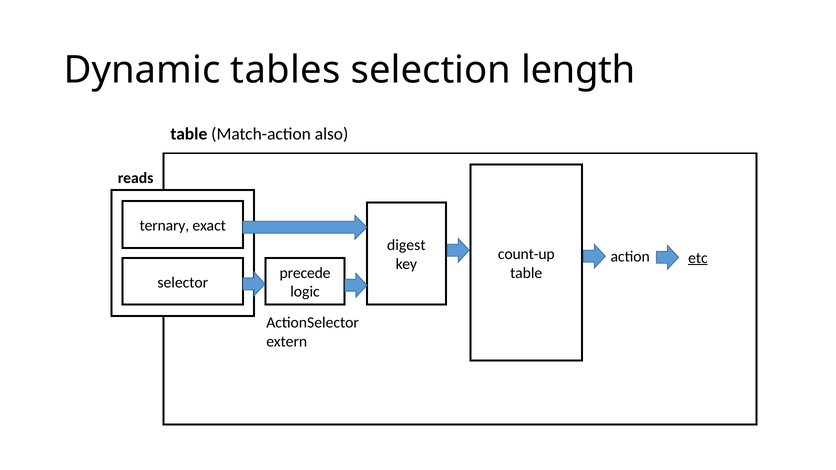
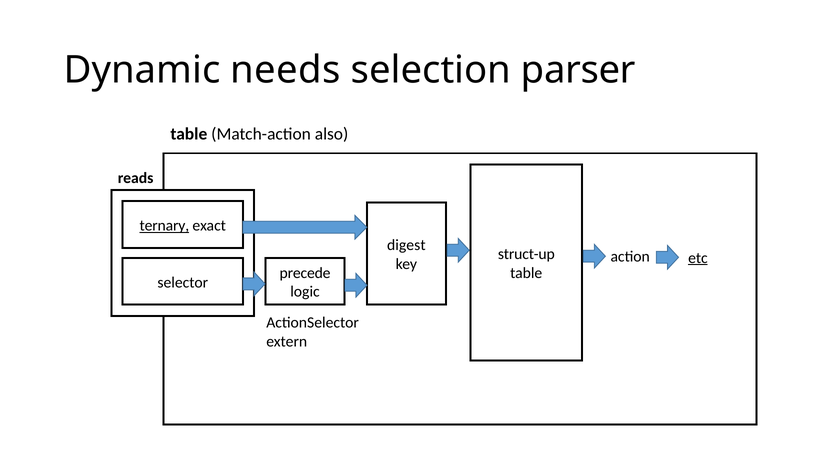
tables: tables -> needs
length: length -> parser
ternary underline: none -> present
count-up: count-up -> struct-up
